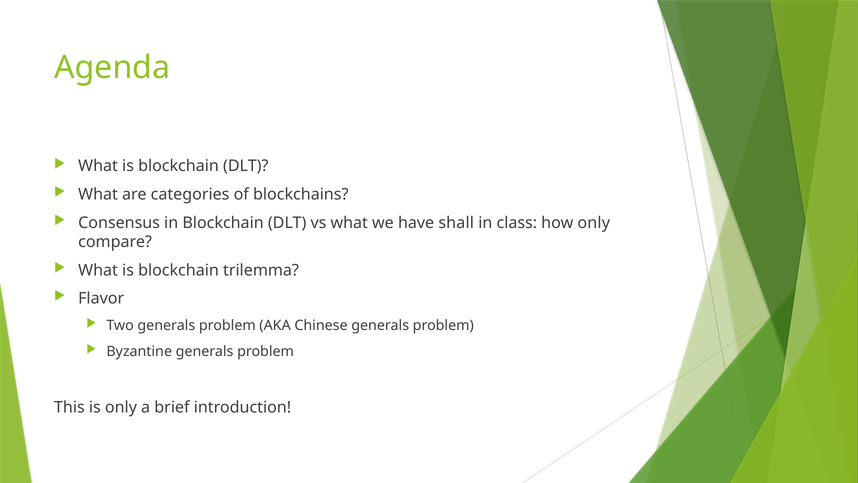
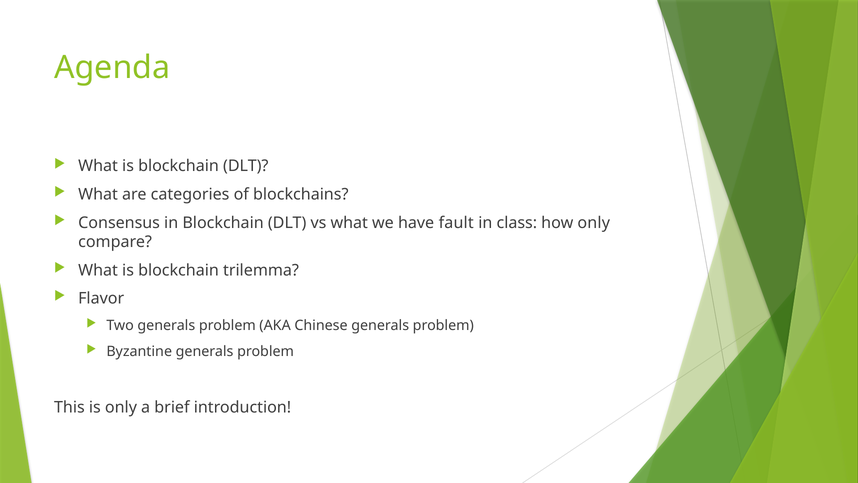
shall: shall -> fault
